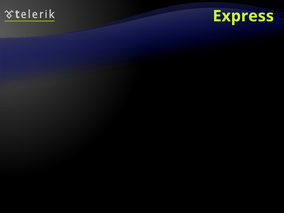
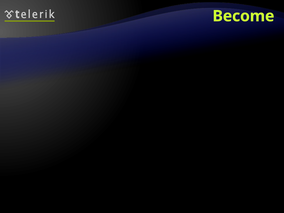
Express: Express -> Become
